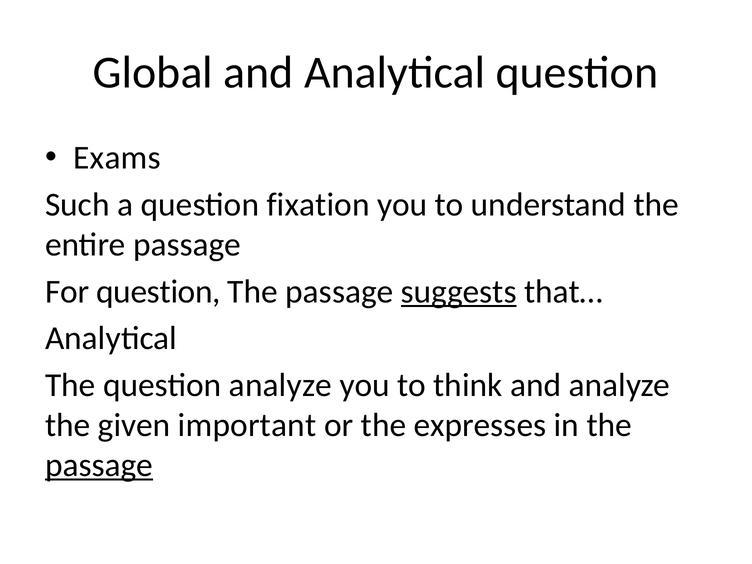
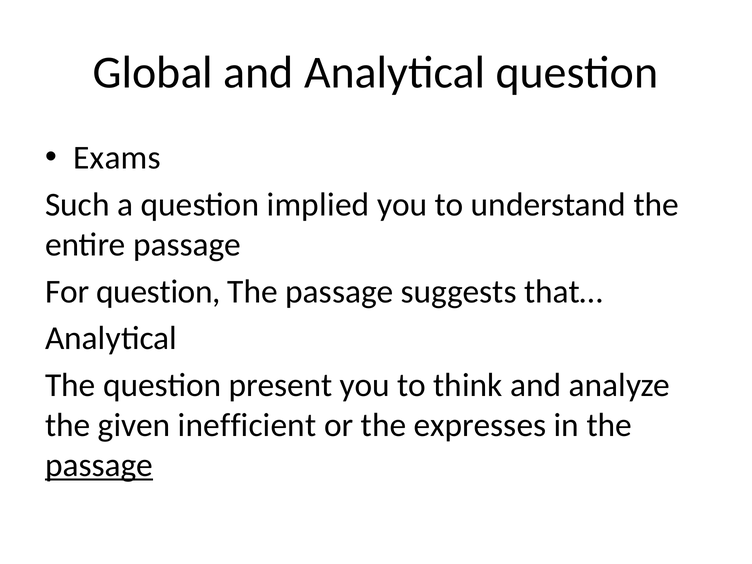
fixation: fixation -> implied
suggests underline: present -> none
question analyze: analyze -> present
important: important -> inefficient
